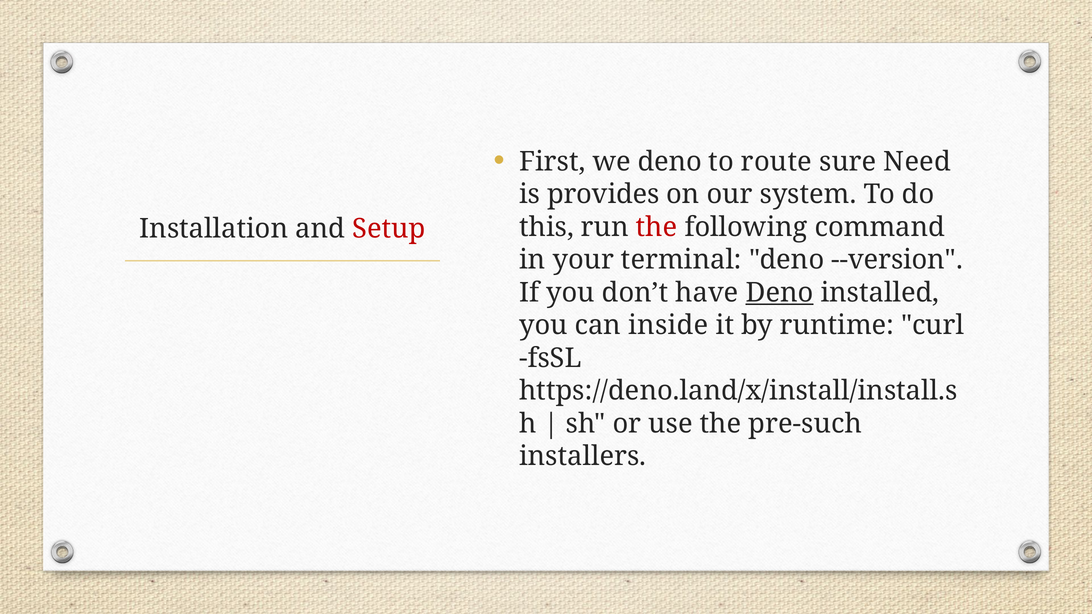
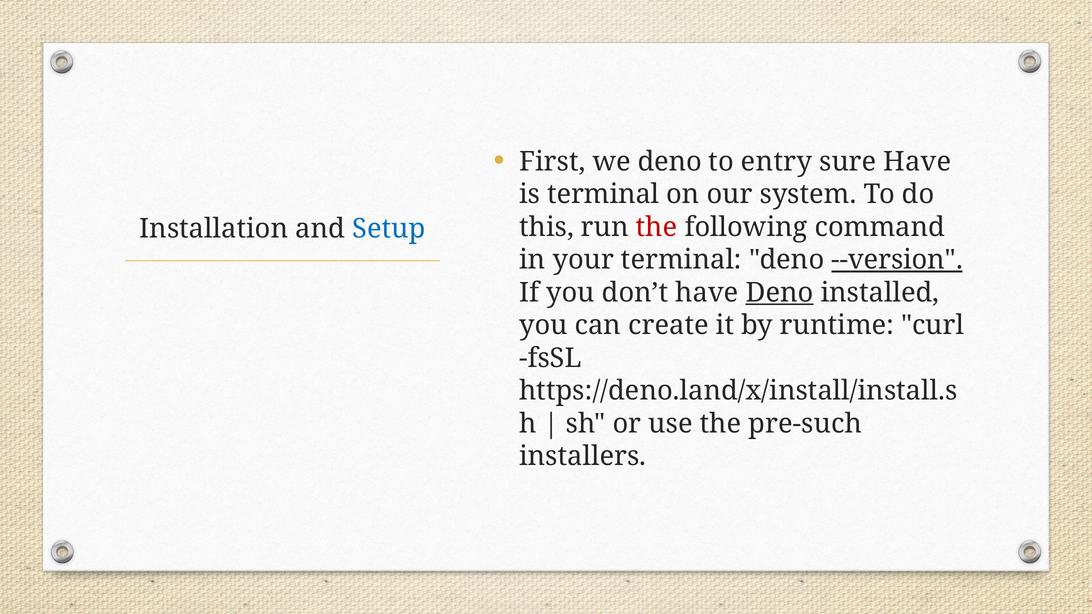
route: route -> entry
sure Need: Need -> Have
is provides: provides -> terminal
Setup colour: red -> blue
--version underline: none -> present
inside: inside -> create
